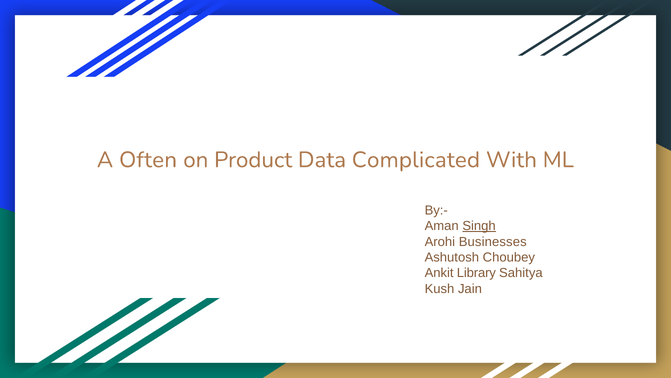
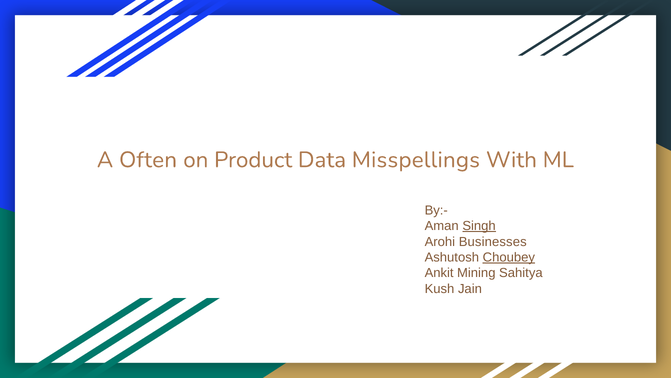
Complicated: Complicated -> Misspellings
Choubey underline: none -> present
Library: Library -> Mining
